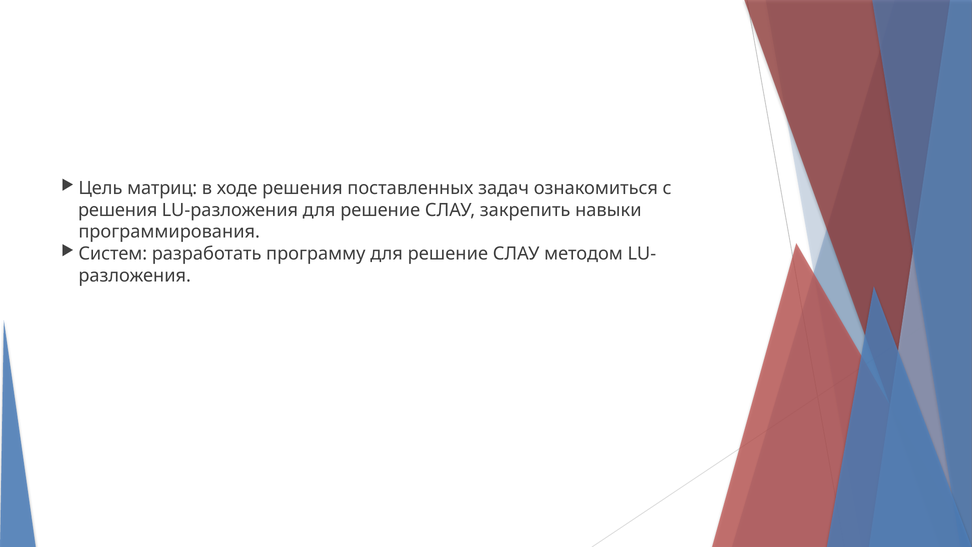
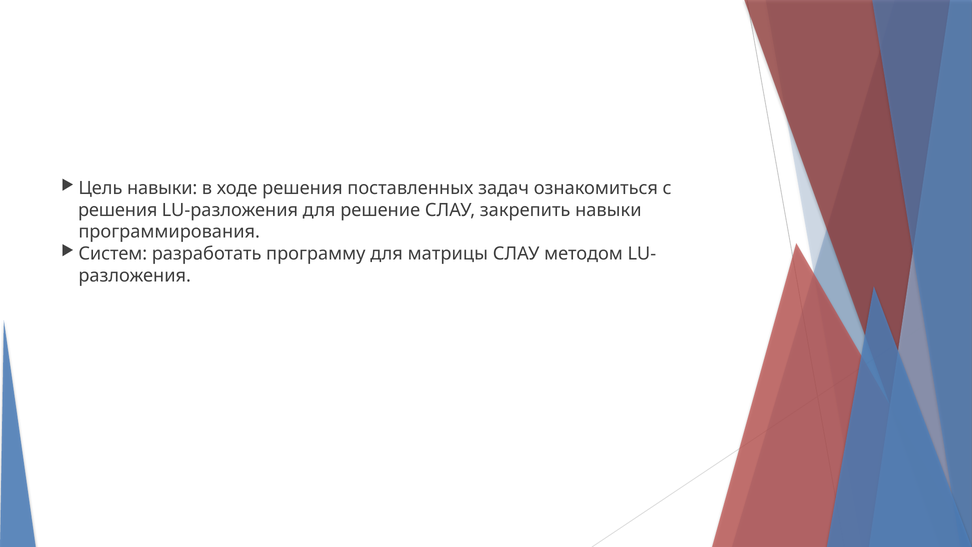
Цель матриц: матриц -> навыки
программу для решение: решение -> матрицы
